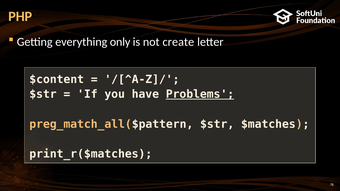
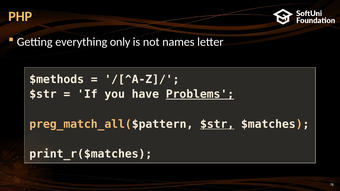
create: create -> names
$content: $content -> $methods
$str at (217, 124) underline: none -> present
